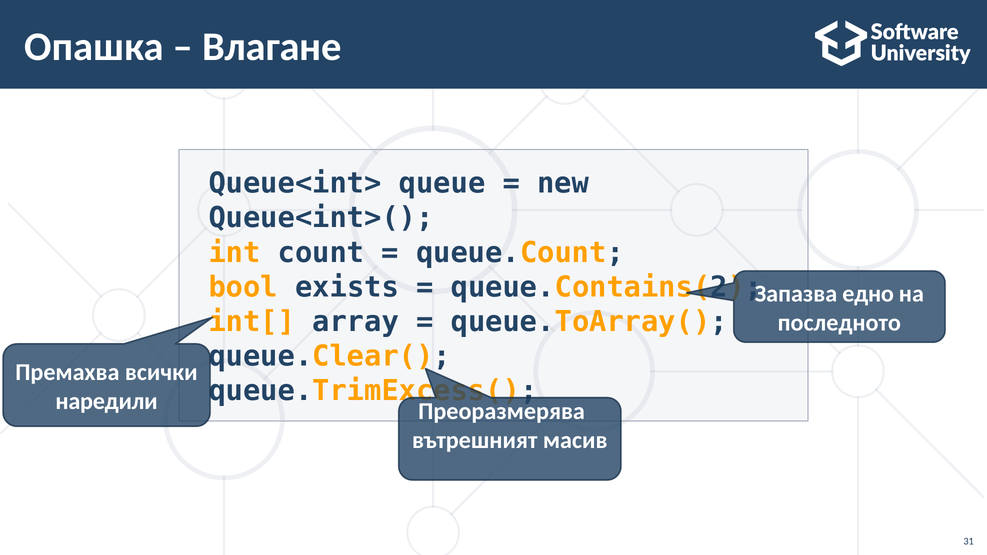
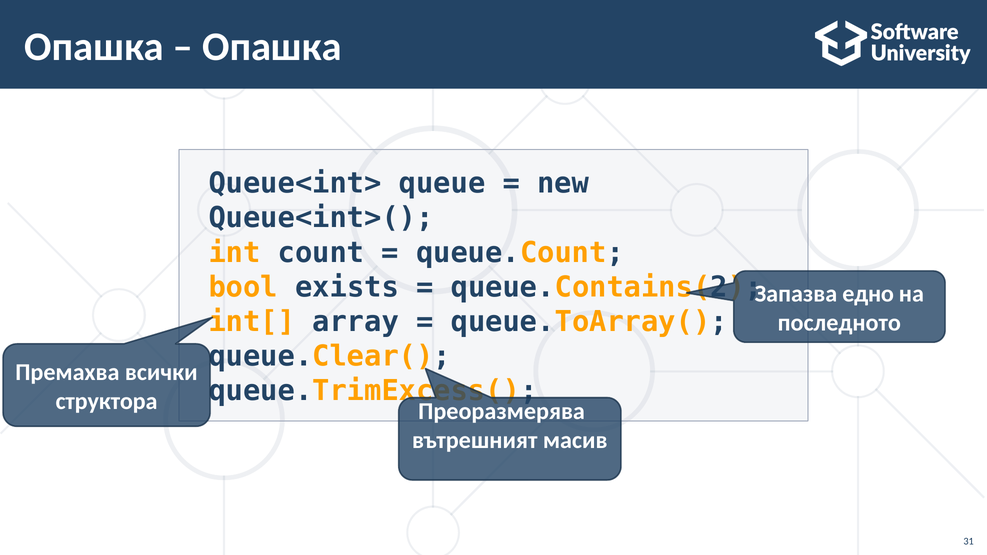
Влагане at (272, 47): Влагане -> Опашка
наредили: наредили -> структора
